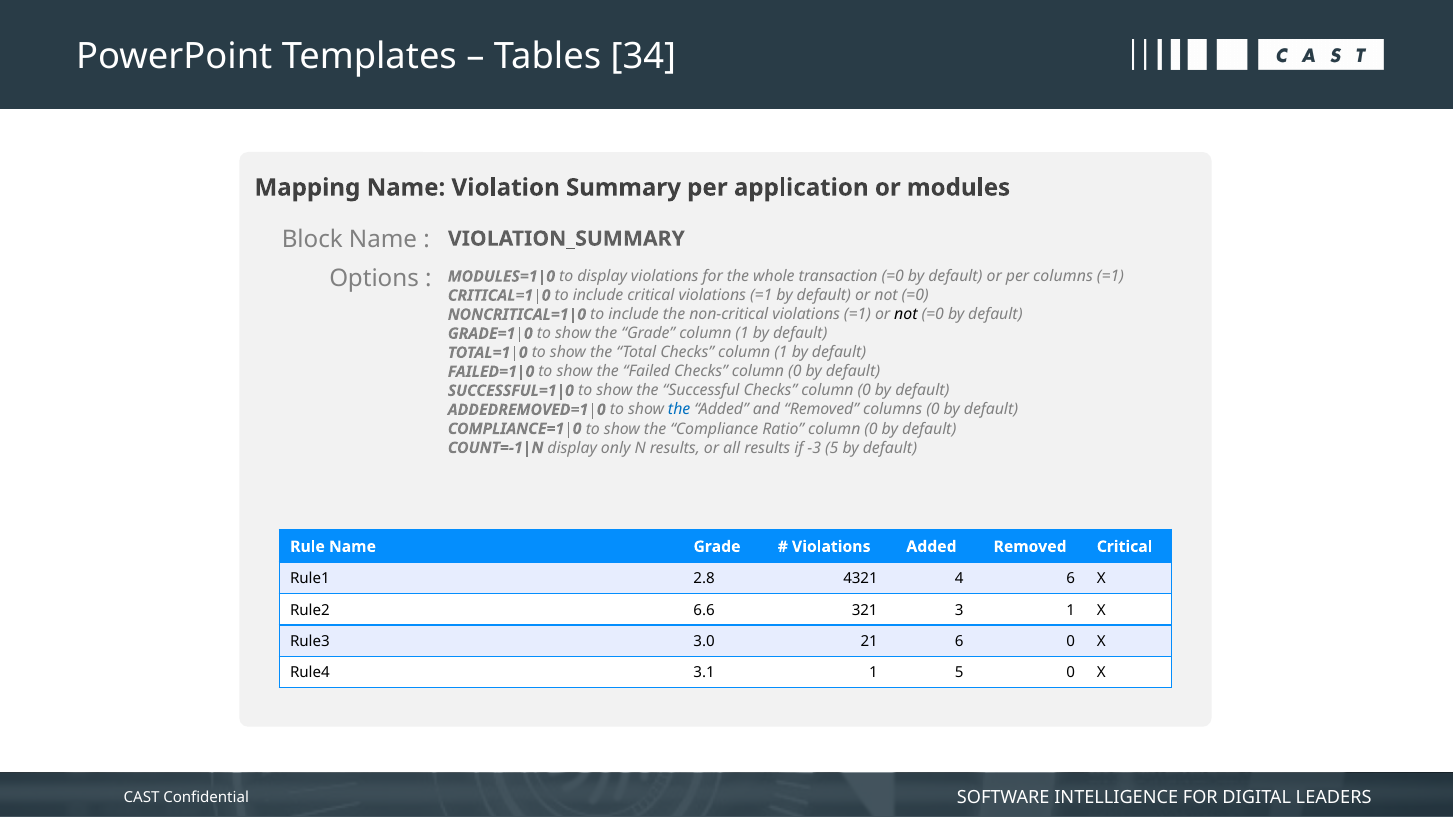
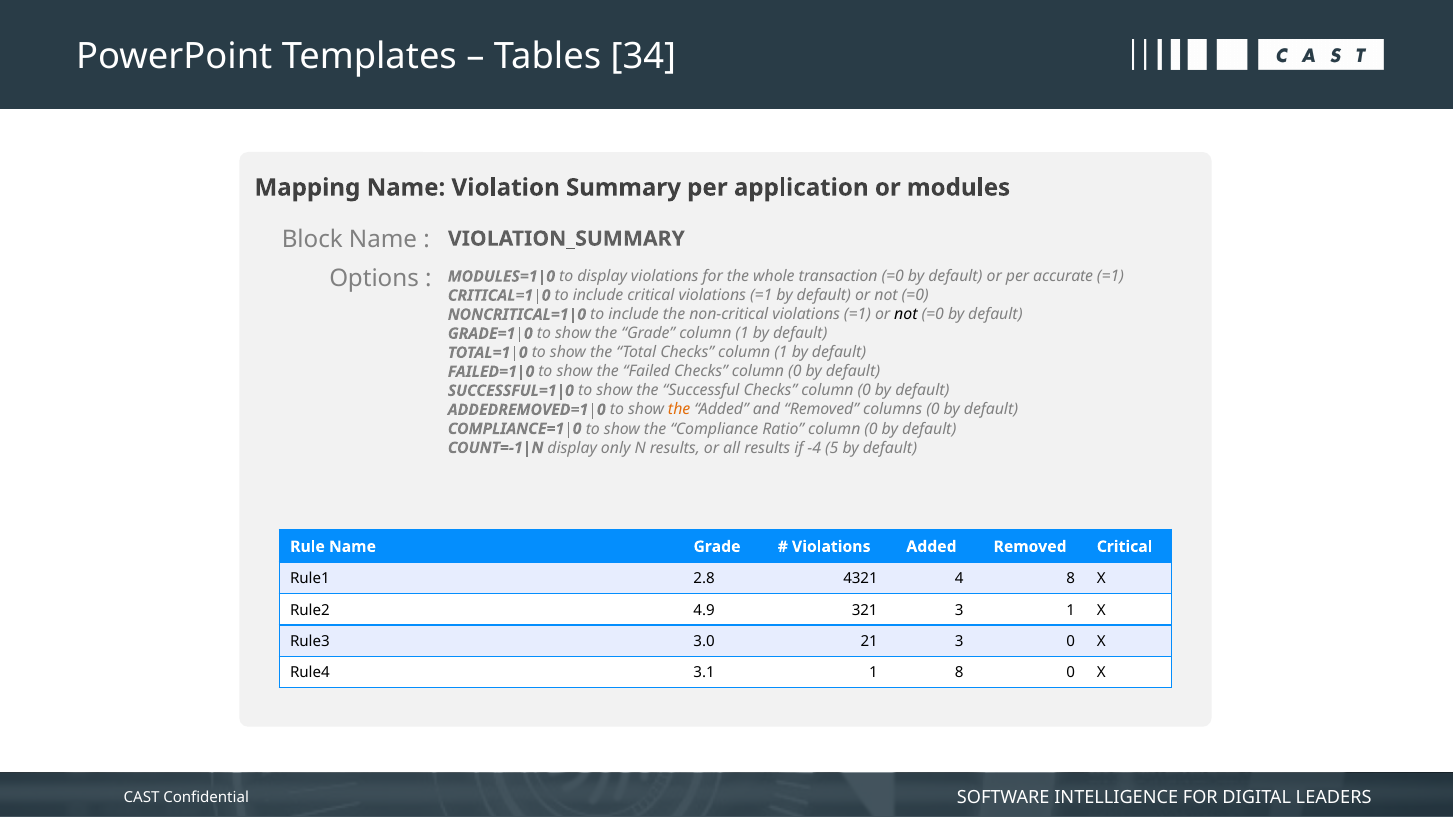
per columns: columns -> accurate
the at (679, 410) colour: blue -> orange
-3: -3 -> -4
4 6: 6 -> 8
6.6: 6.6 -> 4.9
21 6: 6 -> 3
1 5: 5 -> 8
